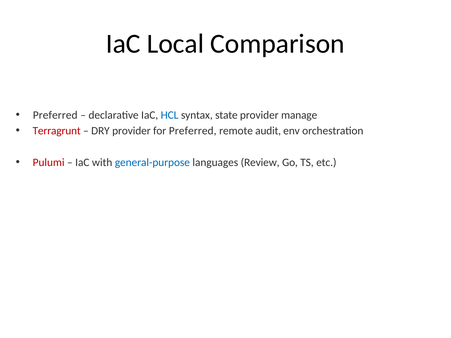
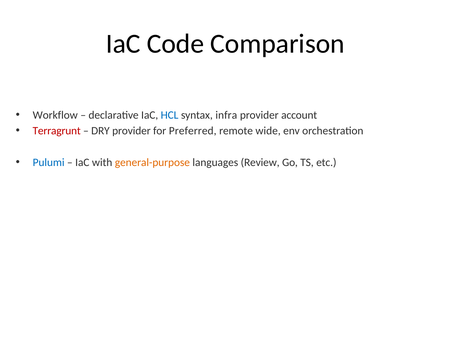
Local: Local -> Code
Preferred at (55, 115): Preferred -> Workflow
state: state -> infra
manage: manage -> account
audit: audit -> wide
Pulumi colour: red -> blue
general-purpose colour: blue -> orange
